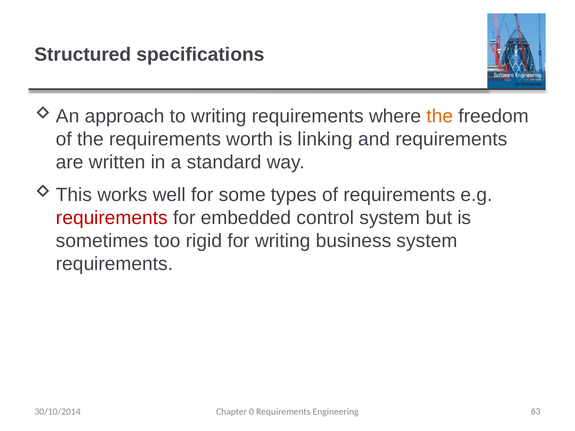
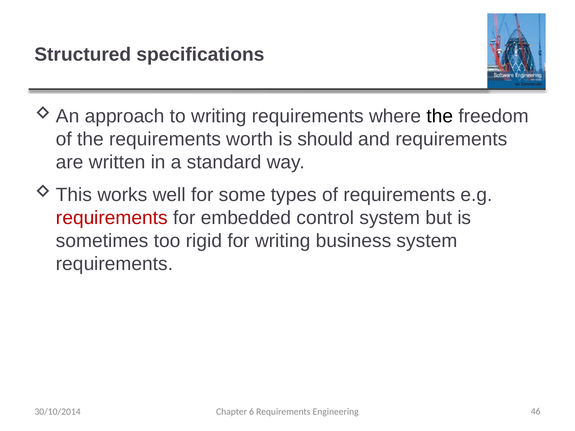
the at (440, 116) colour: orange -> black
linking: linking -> should
0: 0 -> 6
63: 63 -> 46
